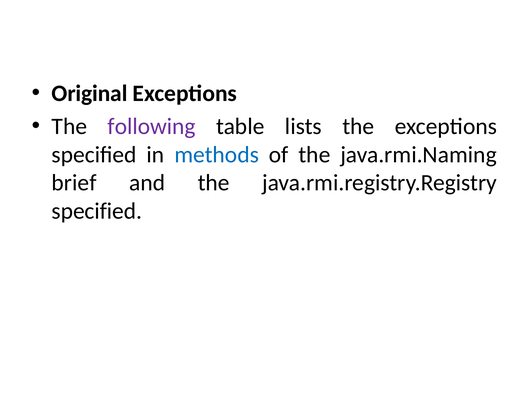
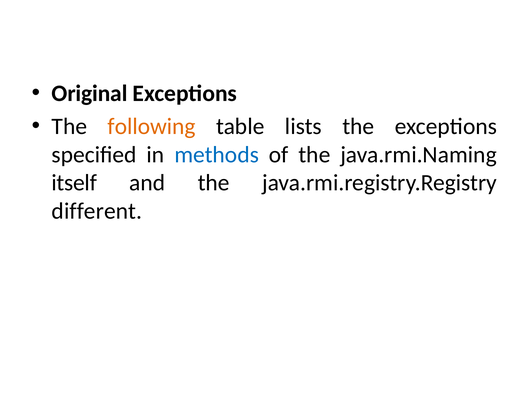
following colour: purple -> orange
brief: brief -> itself
specified at (97, 211): specified -> different
